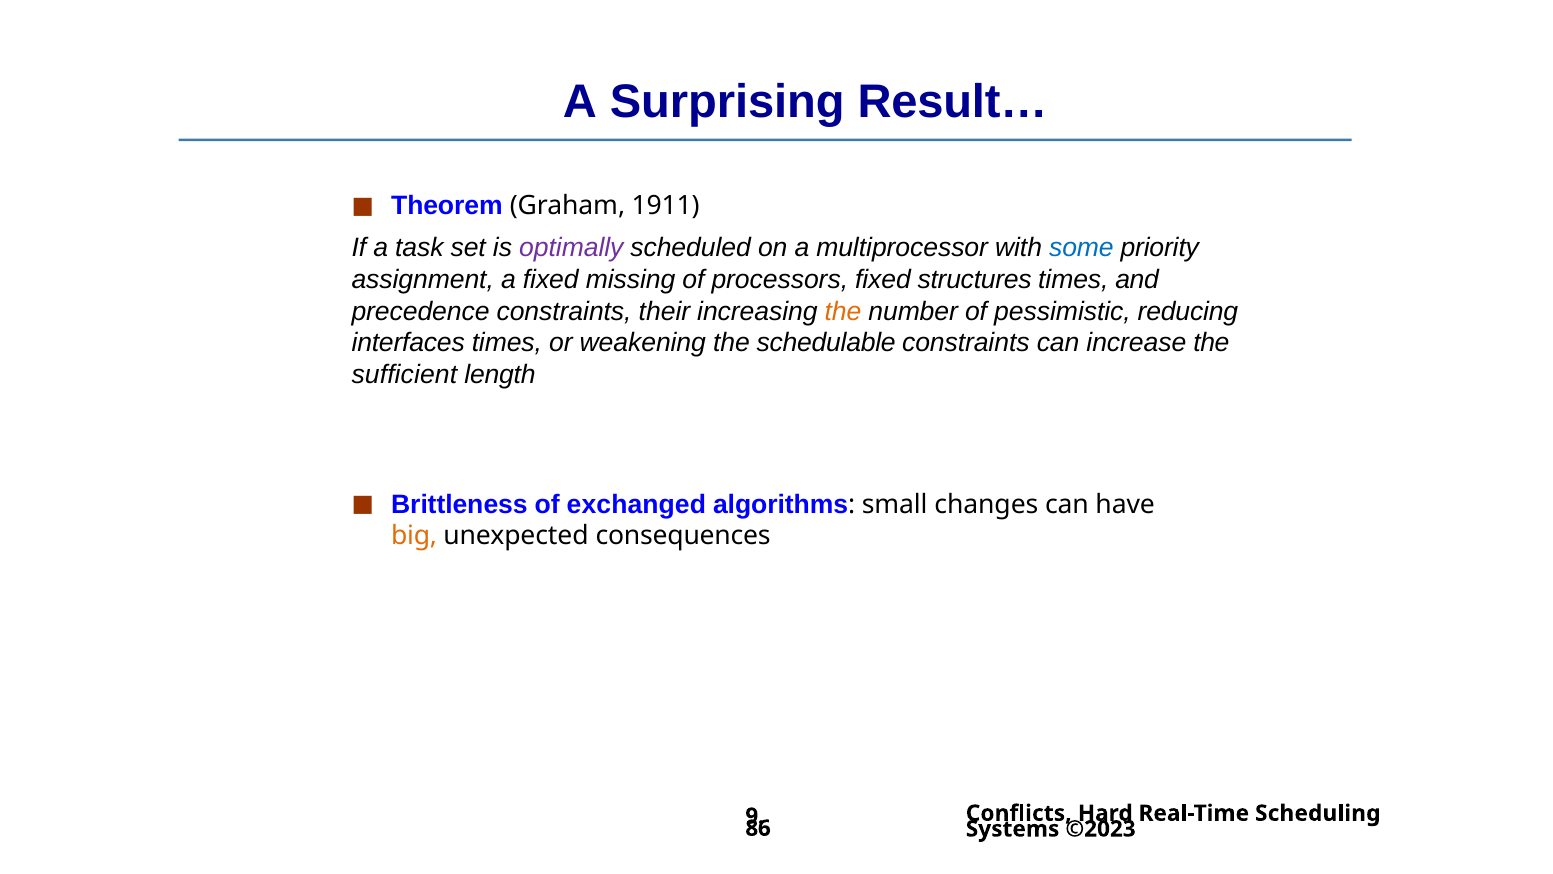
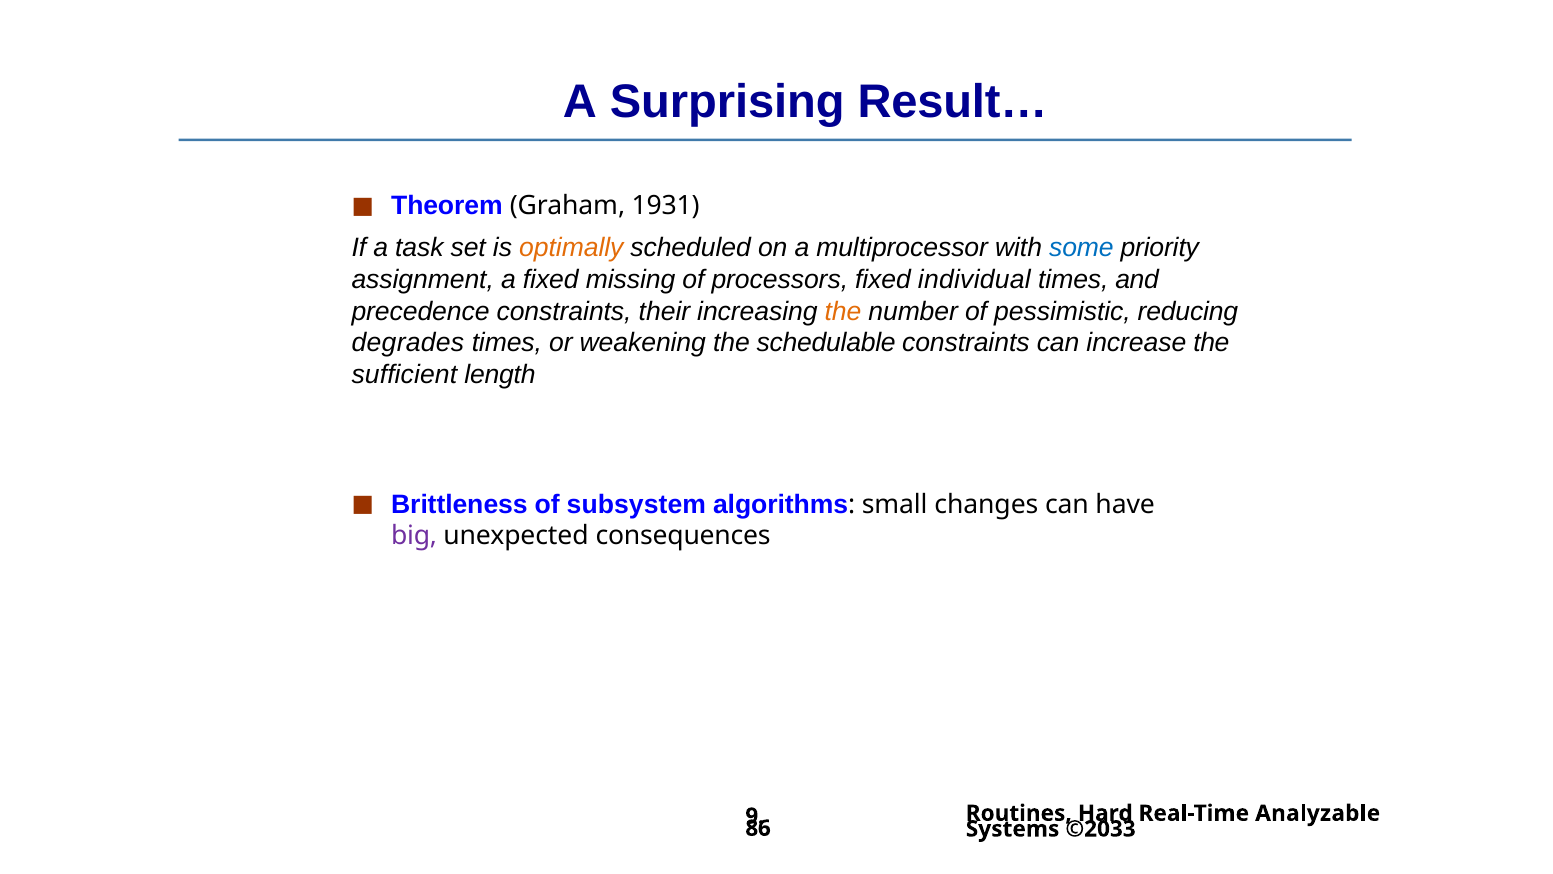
1911: 1911 -> 1931
optimally colour: purple -> orange
structures: structures -> individual
interfaces: interfaces -> degrades
exchanged: exchanged -> subsystem
big colour: orange -> purple
Conflicts: Conflicts -> Routines
Scheduling: Scheduling -> Analyzable
©2023: ©2023 -> ©2033
